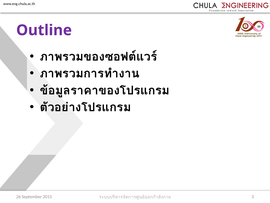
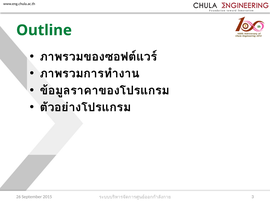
Outline colour: purple -> green
